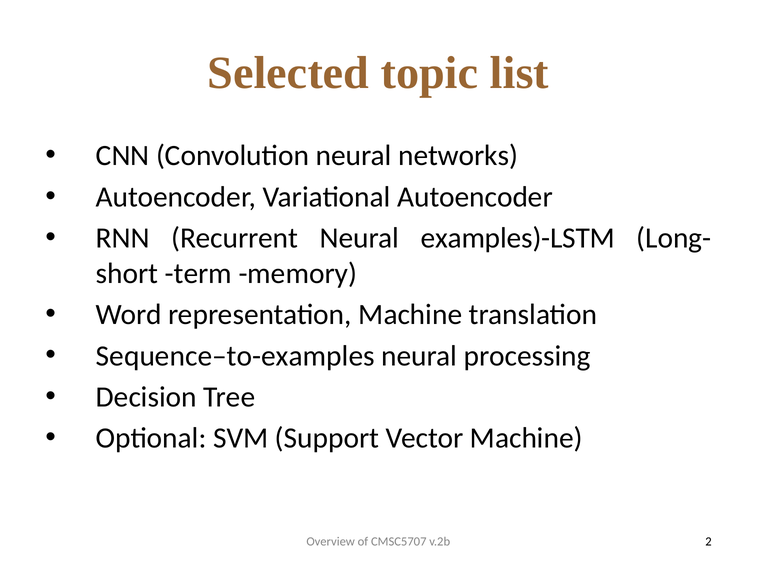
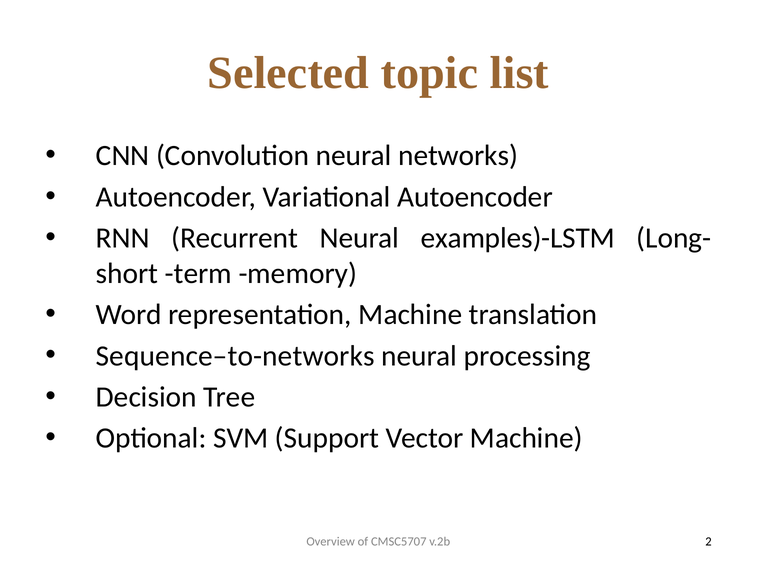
Sequence–to-examples: Sequence–to-examples -> Sequence–to-networks
